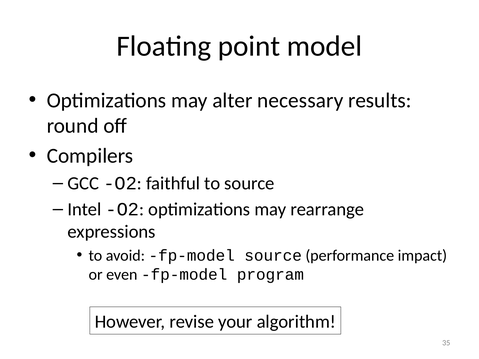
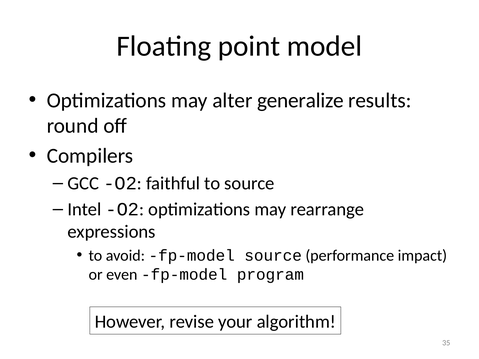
necessary: necessary -> generalize
